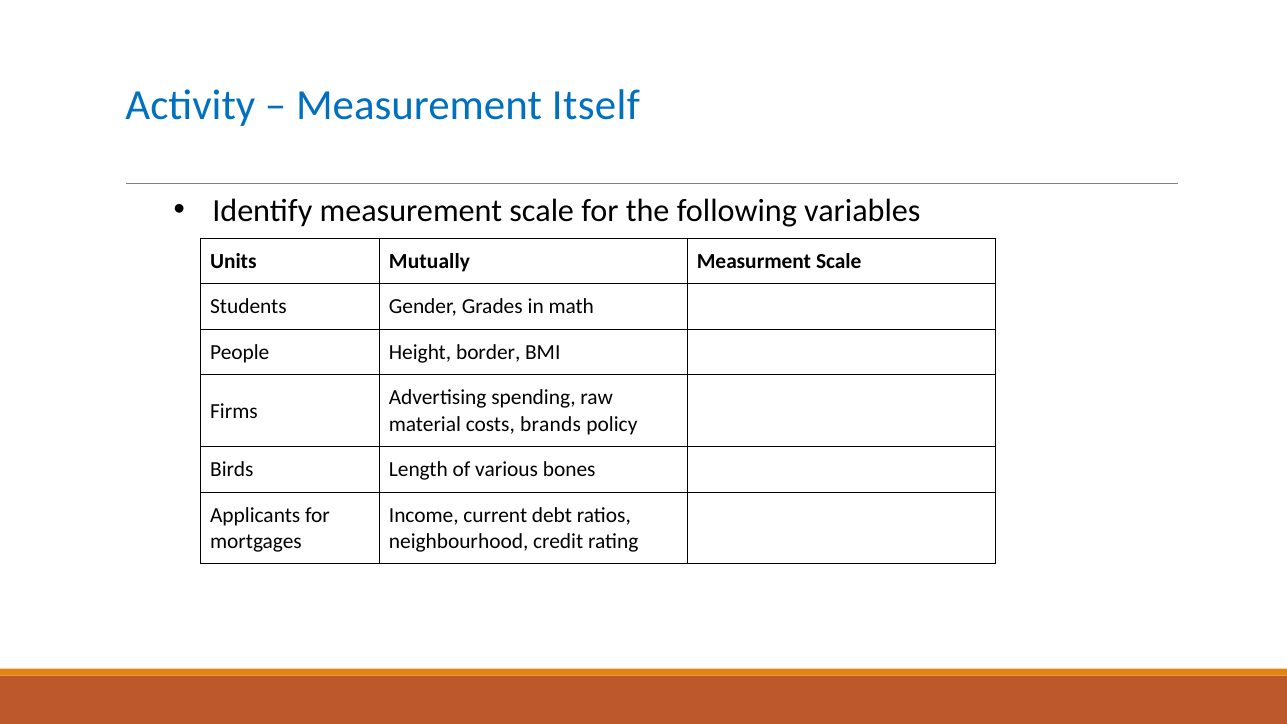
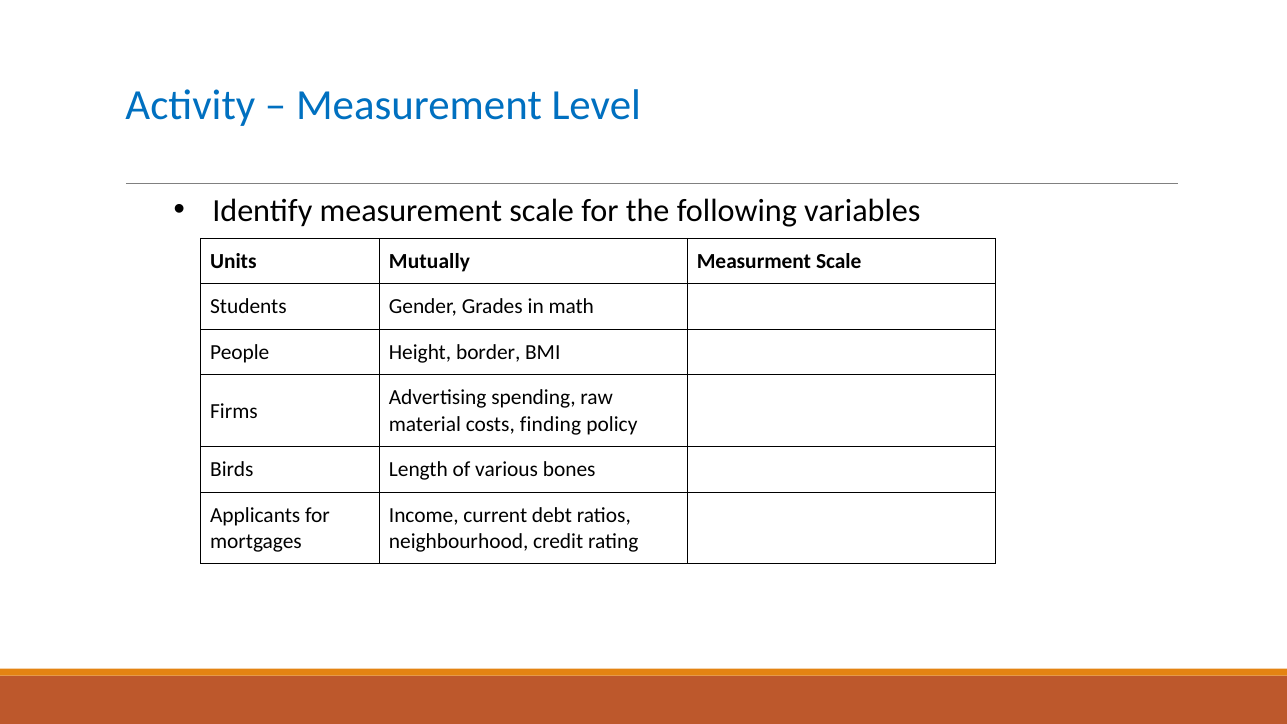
Itself: Itself -> Level
brands: brands -> finding
